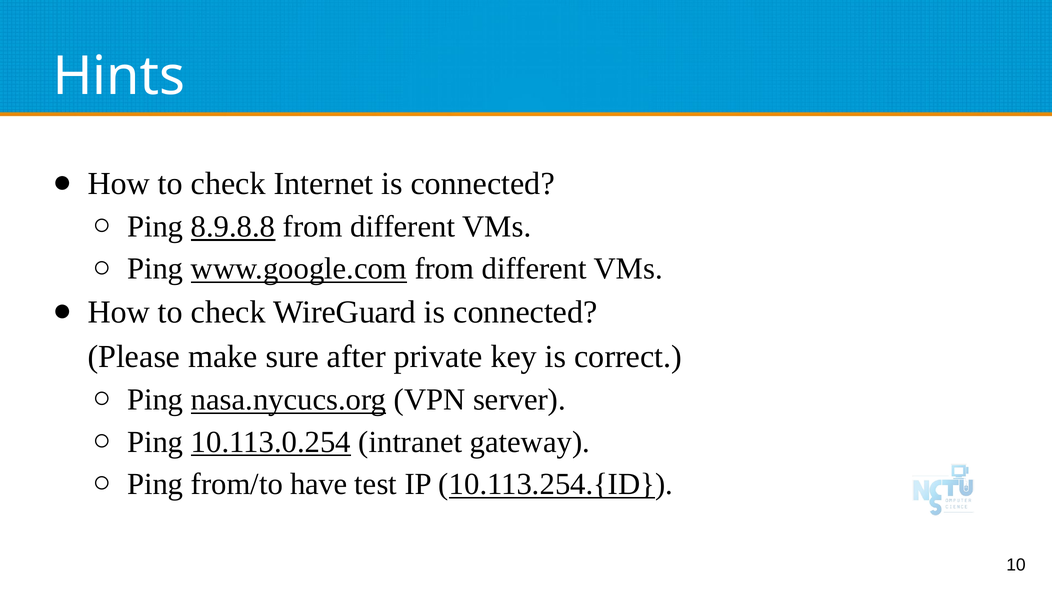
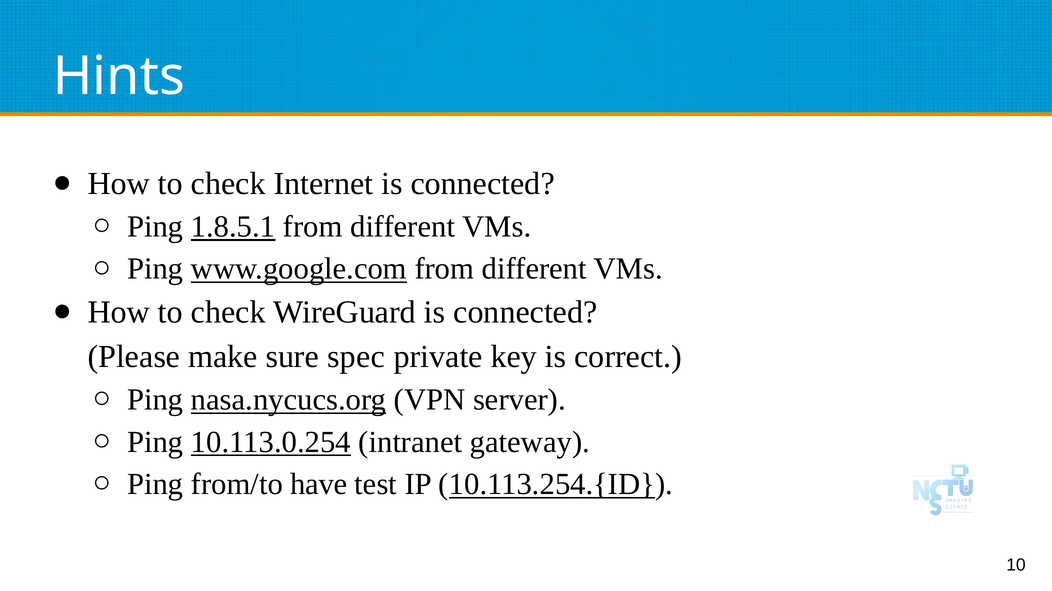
8.9.8.8: 8.9.8.8 -> 1.8.5.1
after: after -> spec
